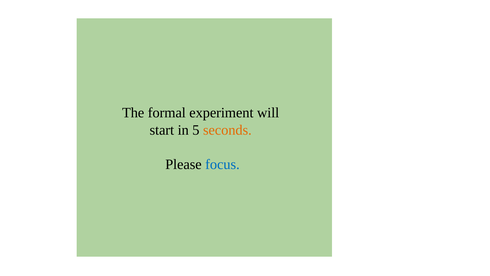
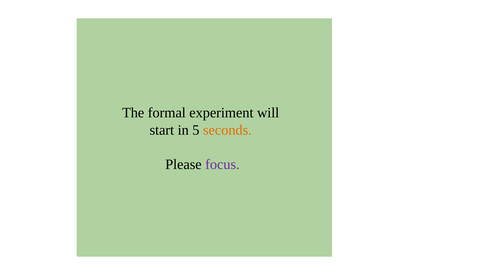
focus colour: blue -> purple
